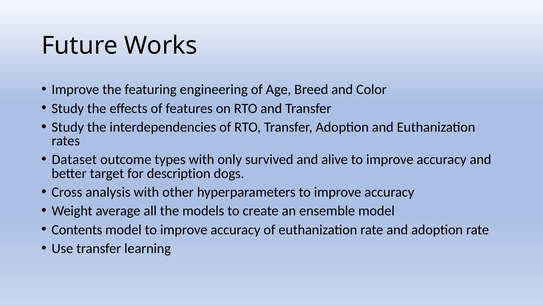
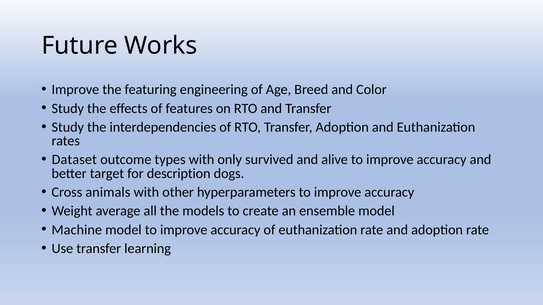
analysis: analysis -> animals
Contents: Contents -> Machine
